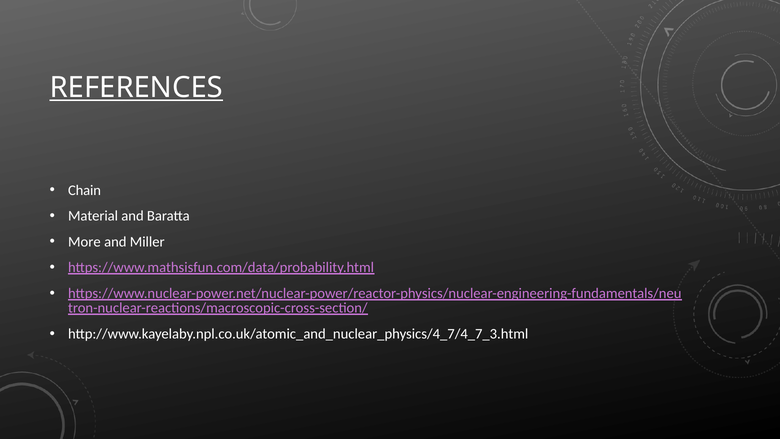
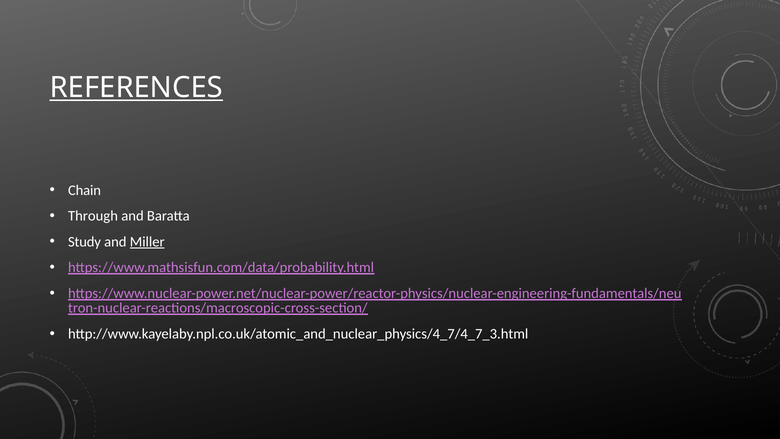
Material: Material -> Through
More: More -> Study
Miller underline: none -> present
